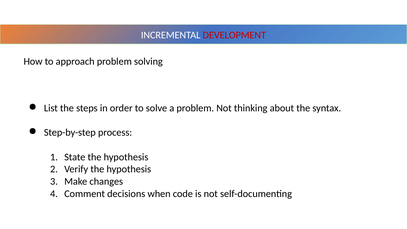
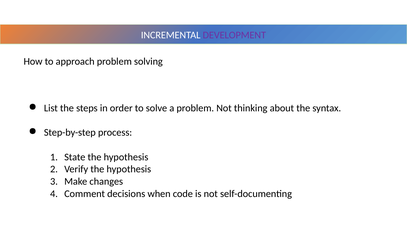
DEVELOPMENT colour: red -> purple
